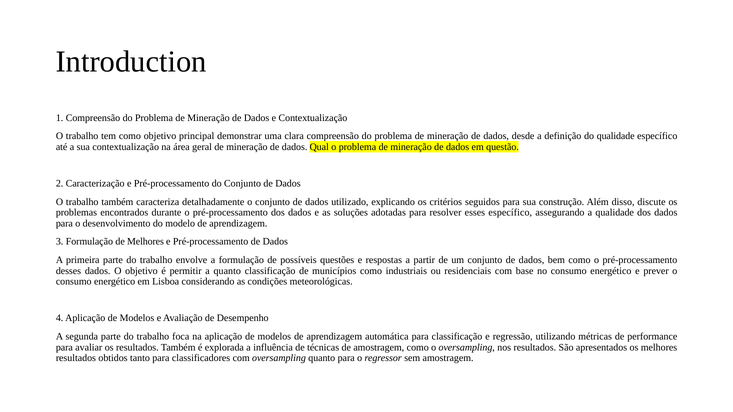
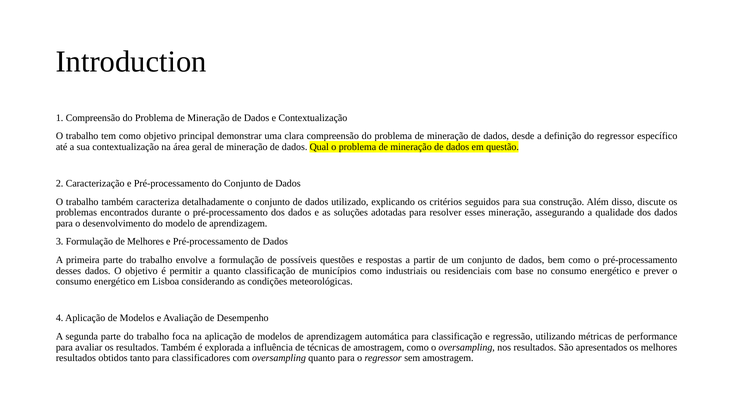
do qualidade: qualidade -> regressor
esses específico: específico -> mineração
